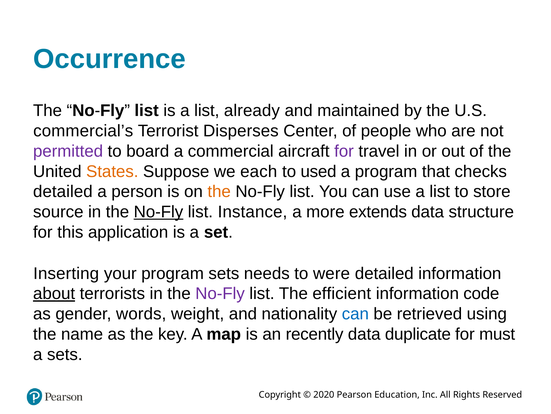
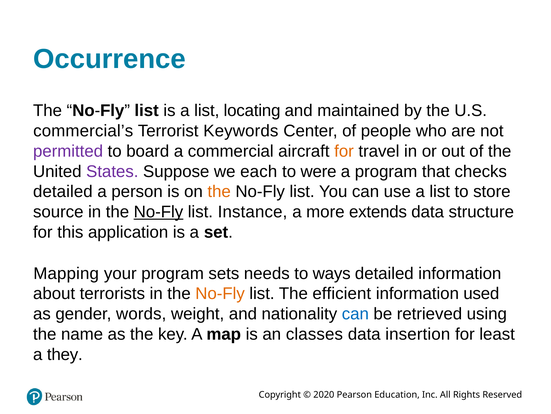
already: already -> locating
Disperses: Disperses -> Keywords
for at (344, 151) colour: purple -> orange
States colour: orange -> purple
used: used -> were
Inserting: Inserting -> Mapping
were: were -> ways
about underline: present -> none
No-Fly at (220, 293) colour: purple -> orange
code: code -> used
recently: recently -> classes
duplicate: duplicate -> insertion
must: must -> least
a sets: sets -> they
